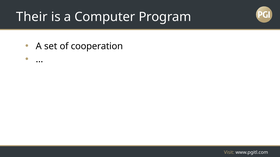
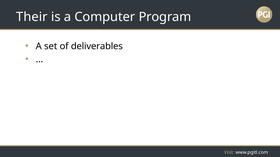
cooperation: cooperation -> deliverables
